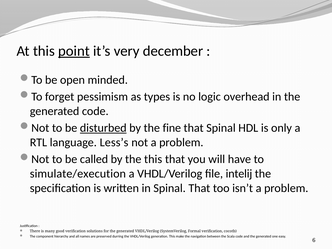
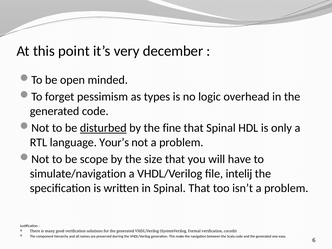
point underline: present -> none
Less’s: Less’s -> Your’s
called: called -> scope
the this: this -> size
simulate/execution: simulate/execution -> simulate/navigation
